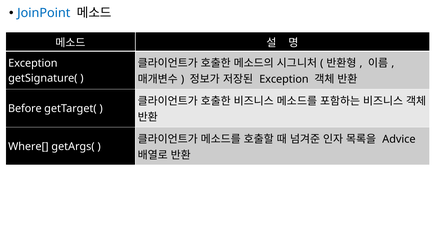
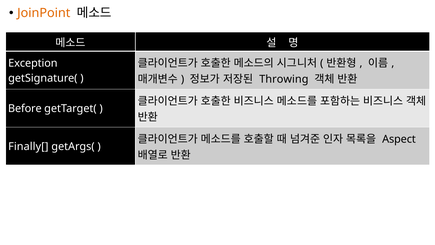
JoinPoint colour: blue -> orange
Exception at (284, 79): Exception -> Throwing
Advice: Advice -> Aspect
Where[: Where[ -> Finally[
